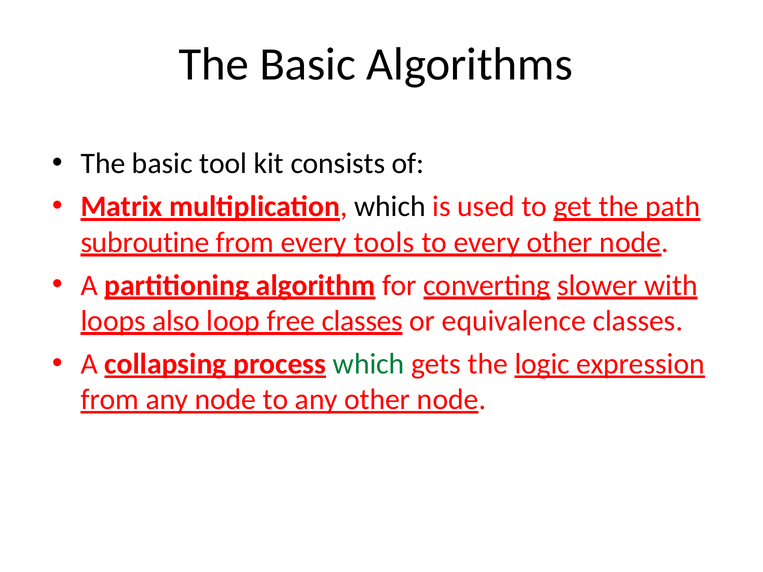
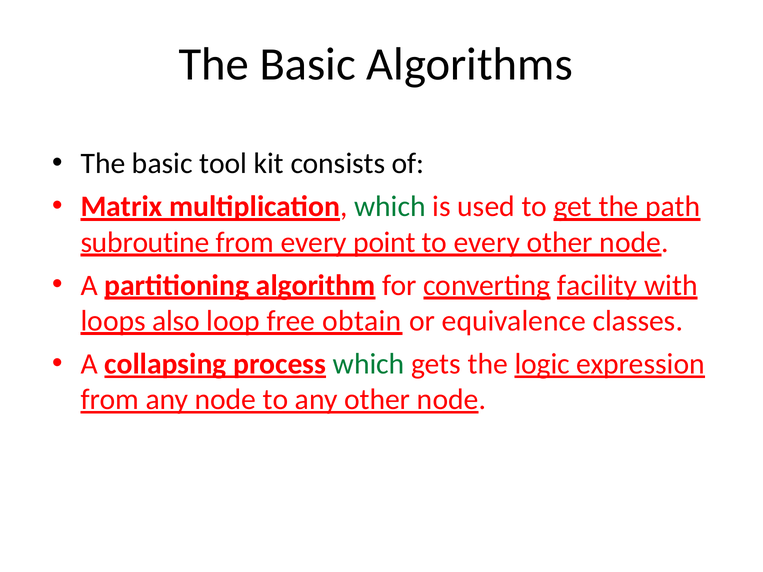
which at (390, 207) colour: black -> green
tools: tools -> point
slower: slower -> facility
free classes: classes -> obtain
